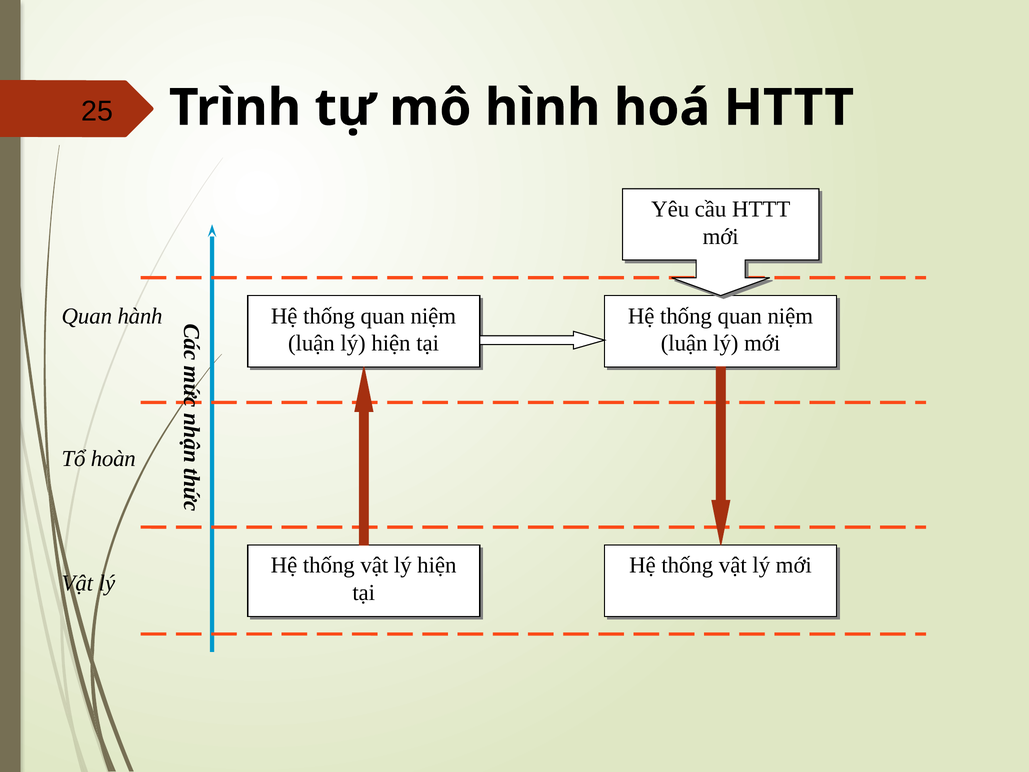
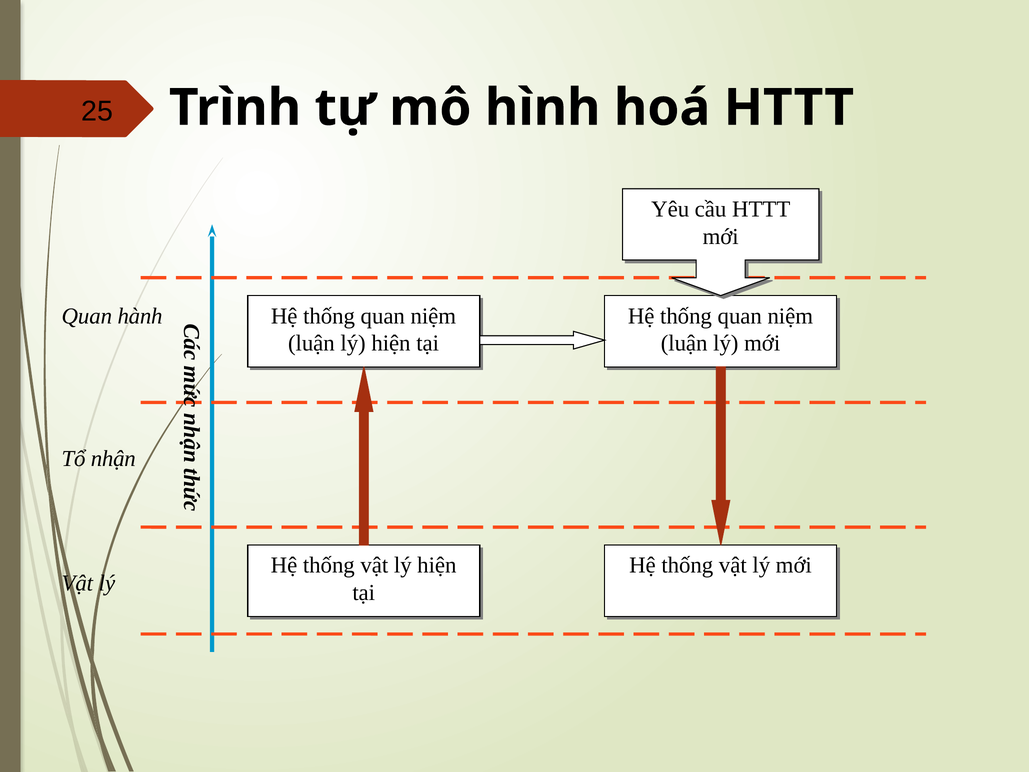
hoàn: hoàn -> nhận
